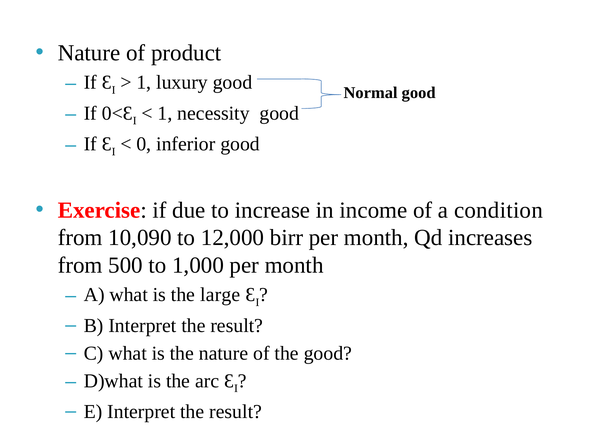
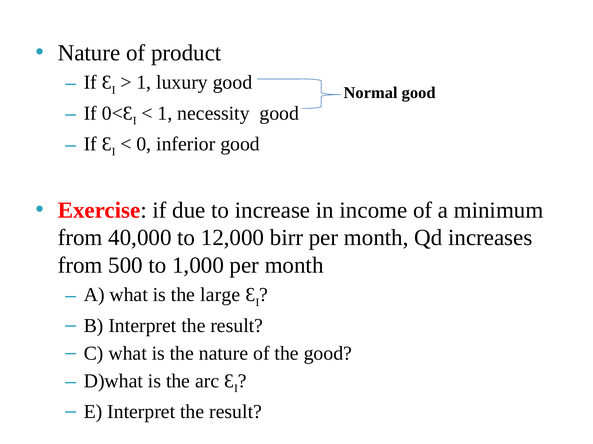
condition: condition -> minimum
10,090: 10,090 -> 40,000
